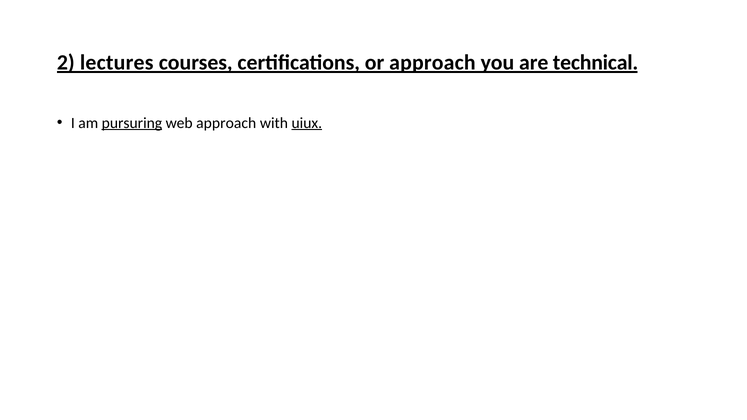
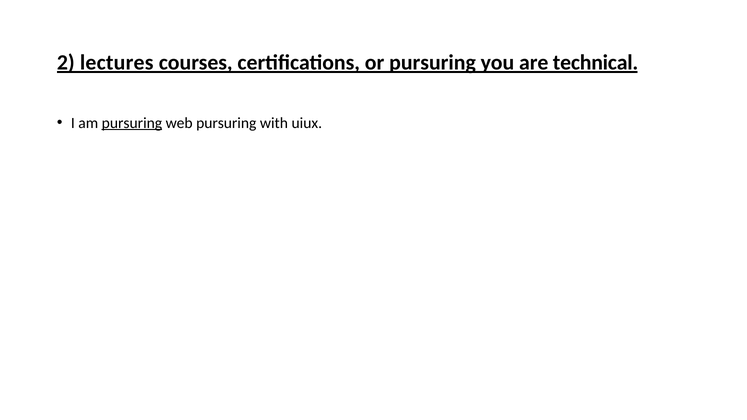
or approach: approach -> pursuring
web approach: approach -> pursuring
uiux underline: present -> none
